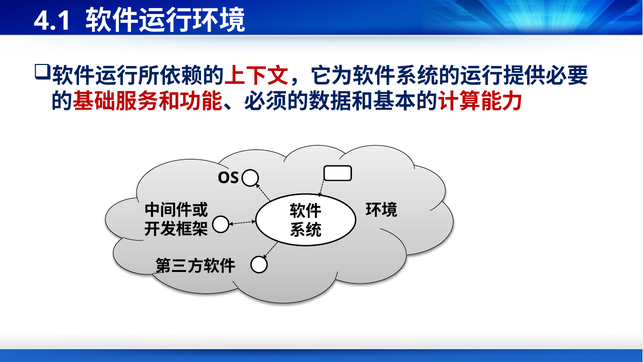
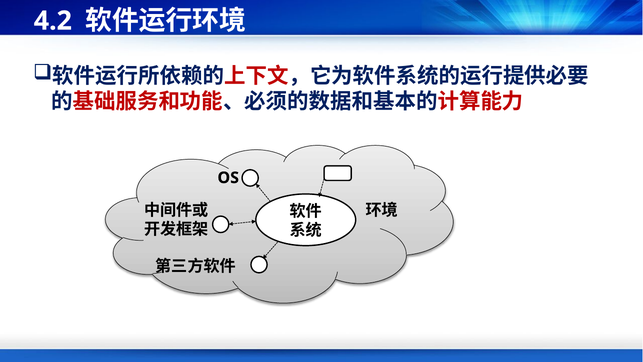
4.1: 4.1 -> 4.2
